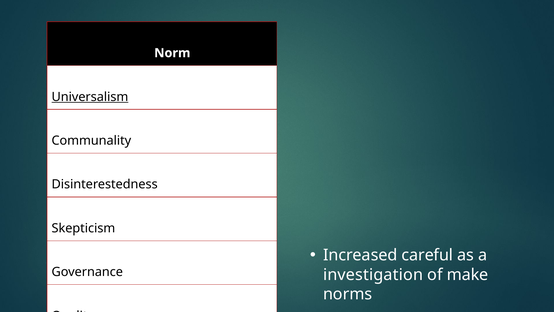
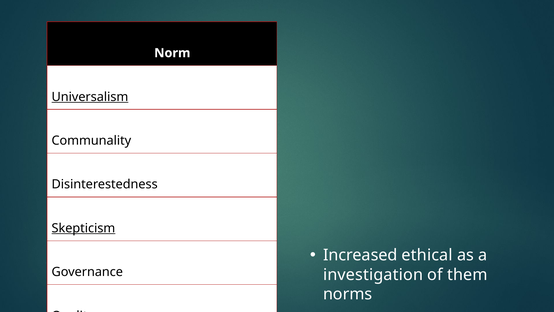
Skepticism underline: none -> present
careful: careful -> ethical
make: make -> them
